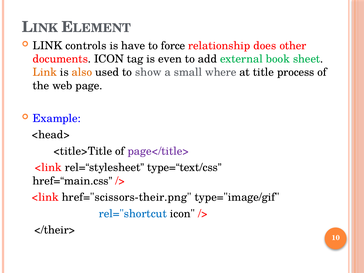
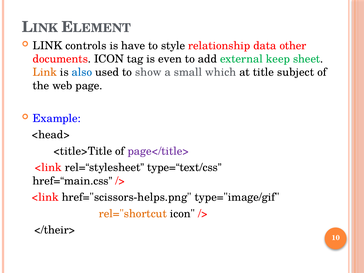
force: force -> style
does: does -> data
book: book -> keep
also colour: orange -> blue
where: where -> which
process: process -> subject
href="scissors-their.png: href="scissors-their.png -> href="scissors-helps.png
rel="shortcut colour: blue -> orange
